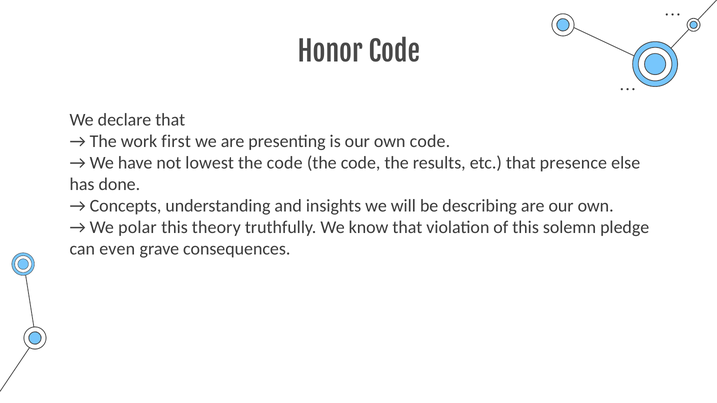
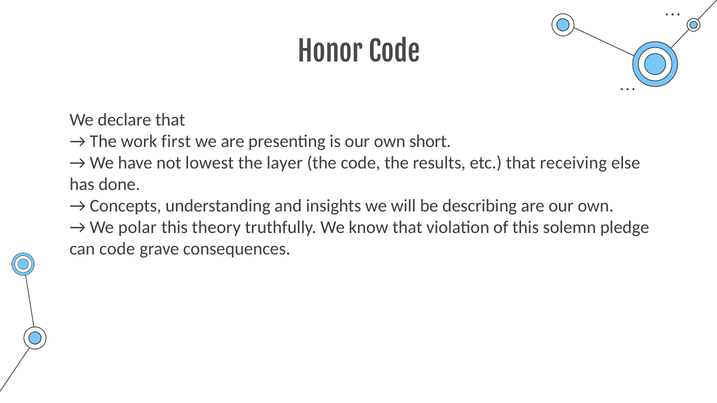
own code: code -> short
code at (285, 163): code -> layer
presence: presence -> receiving
can even: even -> code
